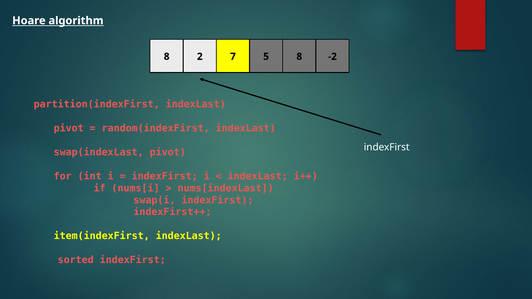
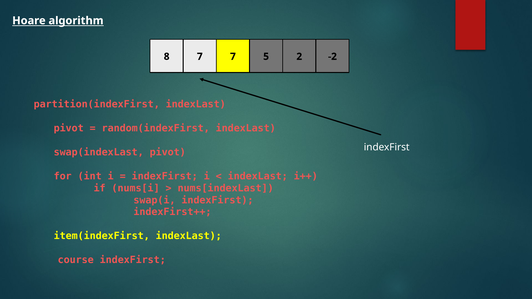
8 2: 2 -> 7
5 8: 8 -> 2
sorted: sorted -> course
